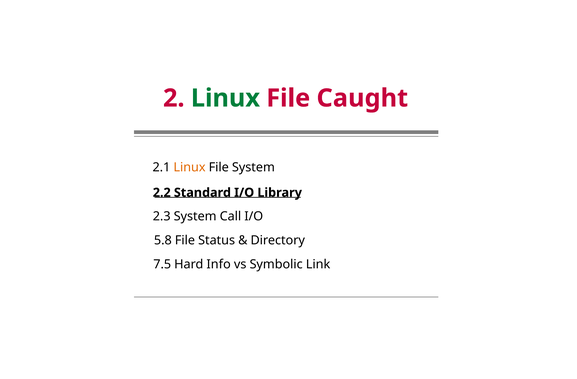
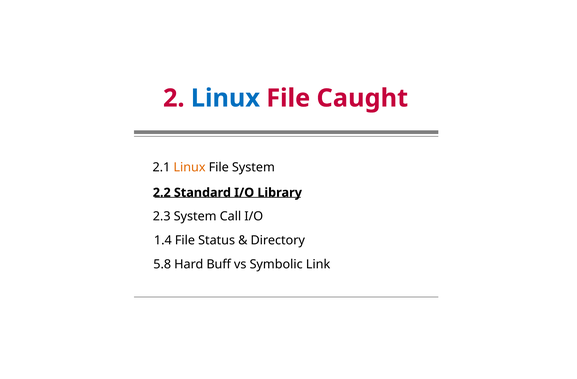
Linux at (225, 98) colour: green -> blue
5.8: 5.8 -> 1.4
7.5: 7.5 -> 5.8
Info: Info -> Buff
